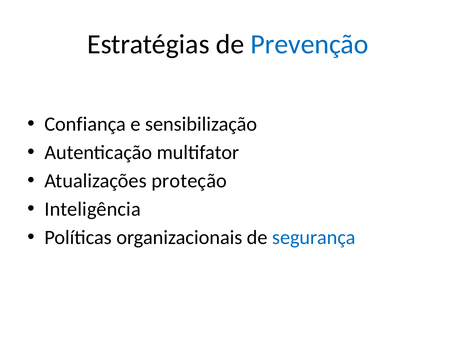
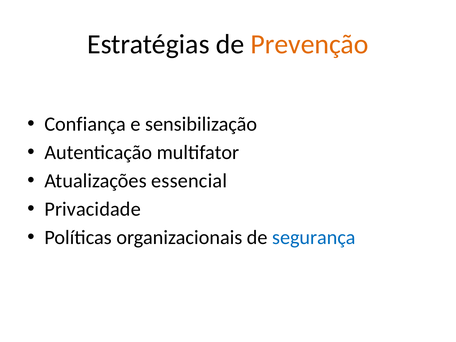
Prevenção colour: blue -> orange
proteção: proteção -> essencial
Inteligência: Inteligência -> Privacidade
